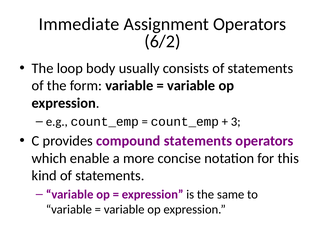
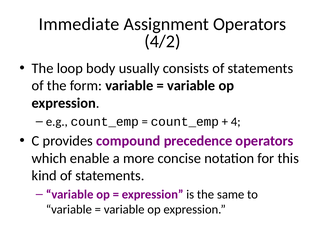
6/2: 6/2 -> 4/2
3: 3 -> 4
compound statements: statements -> precedence
